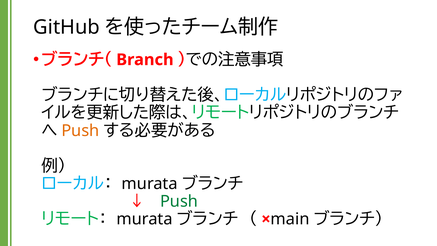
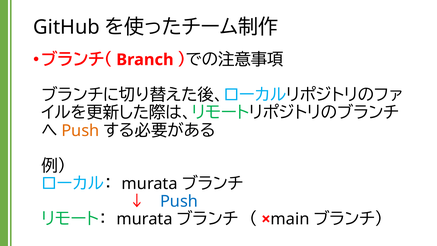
Push at (179, 201) colour: green -> blue
